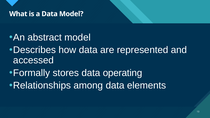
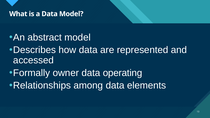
stores: stores -> owner
